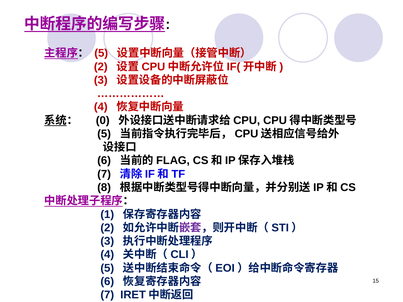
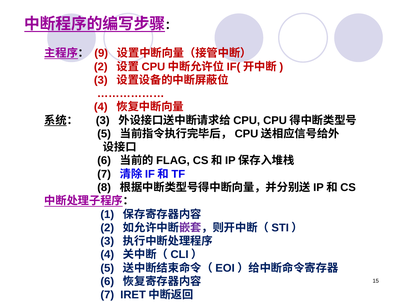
5 at (101, 53): 5 -> 9
0 at (103, 120): 0 -> 3
